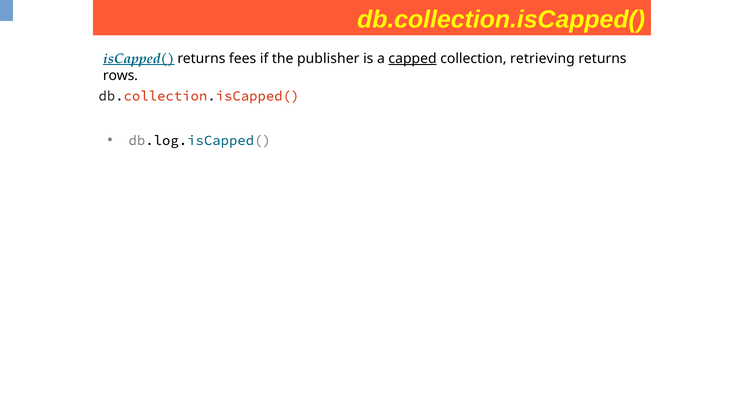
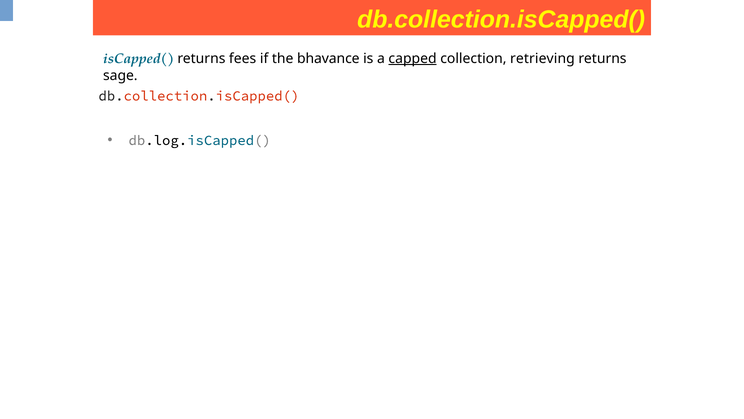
isCapped( underline: present -> none
publisher: publisher -> bhavance
rows: rows -> sage
